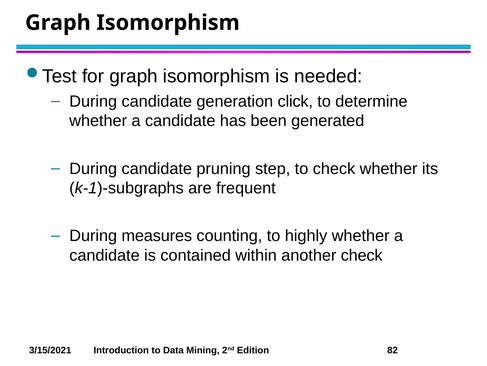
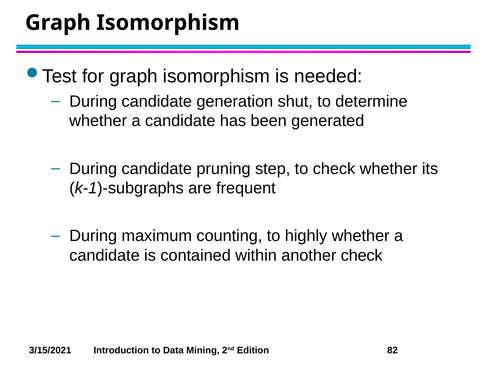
click: click -> shut
measures: measures -> maximum
